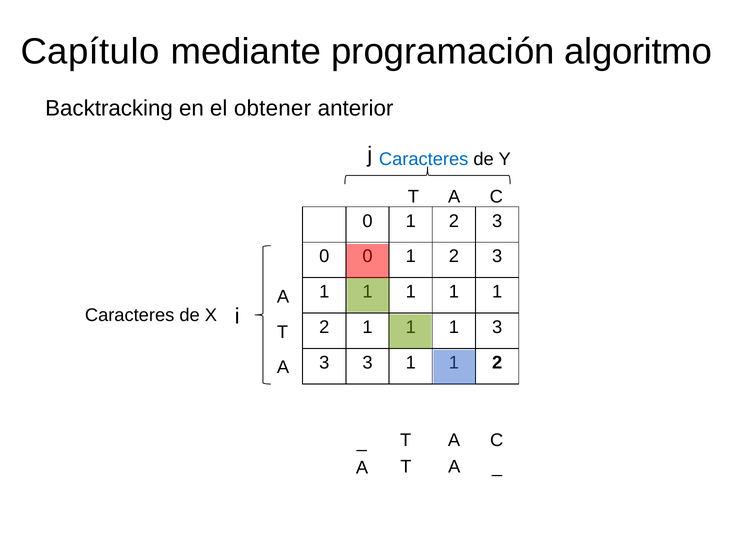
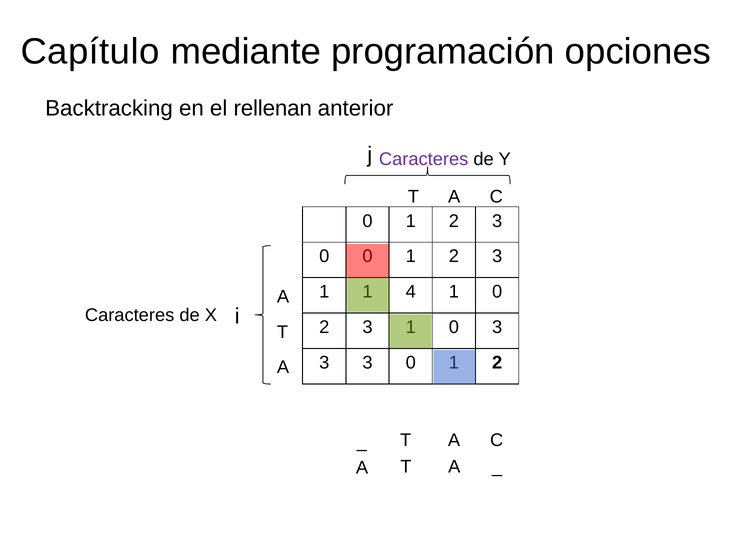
algoritmo: algoritmo -> opciones
obtener: obtener -> rellenan
Caracteres at (424, 159) colour: blue -> purple
1 at (411, 292): 1 -> 4
1 at (497, 292): 1 -> 0
1 at (367, 327): 1 -> 3
1 at (454, 327): 1 -> 0
3 3 1: 1 -> 0
